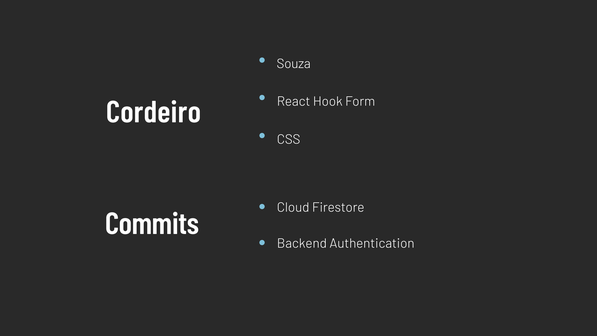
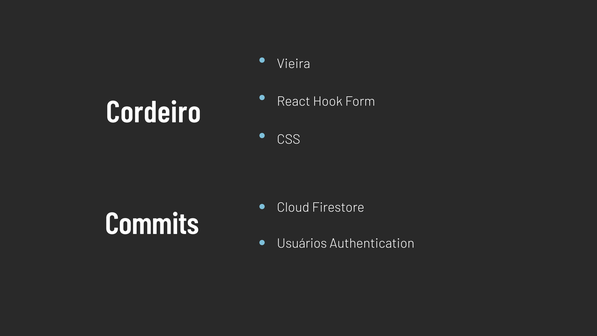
Souza: Souza -> Vieira
Backend: Backend -> Usuários
